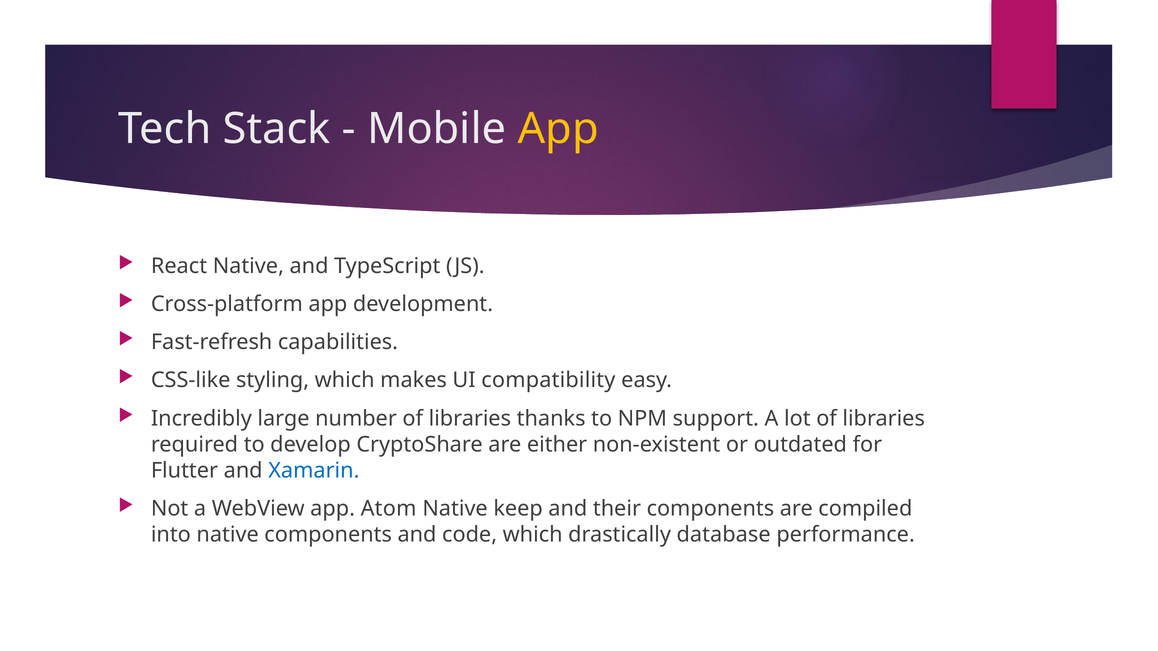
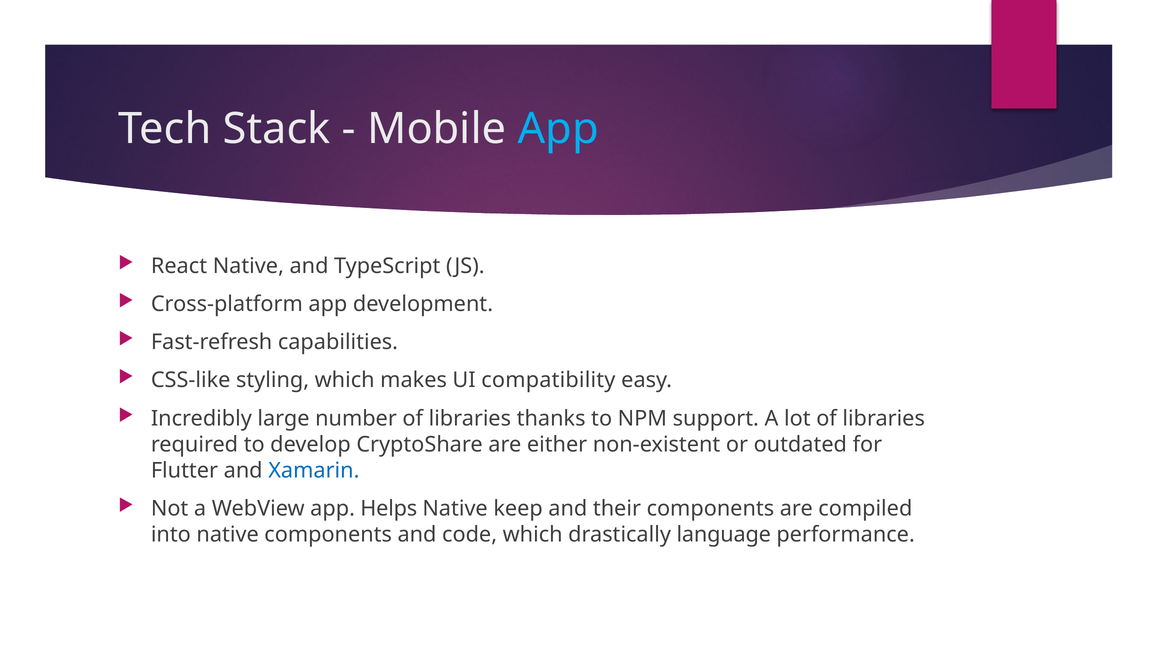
App at (558, 129) colour: yellow -> light blue
Atom: Atom -> Helps
database: database -> language
